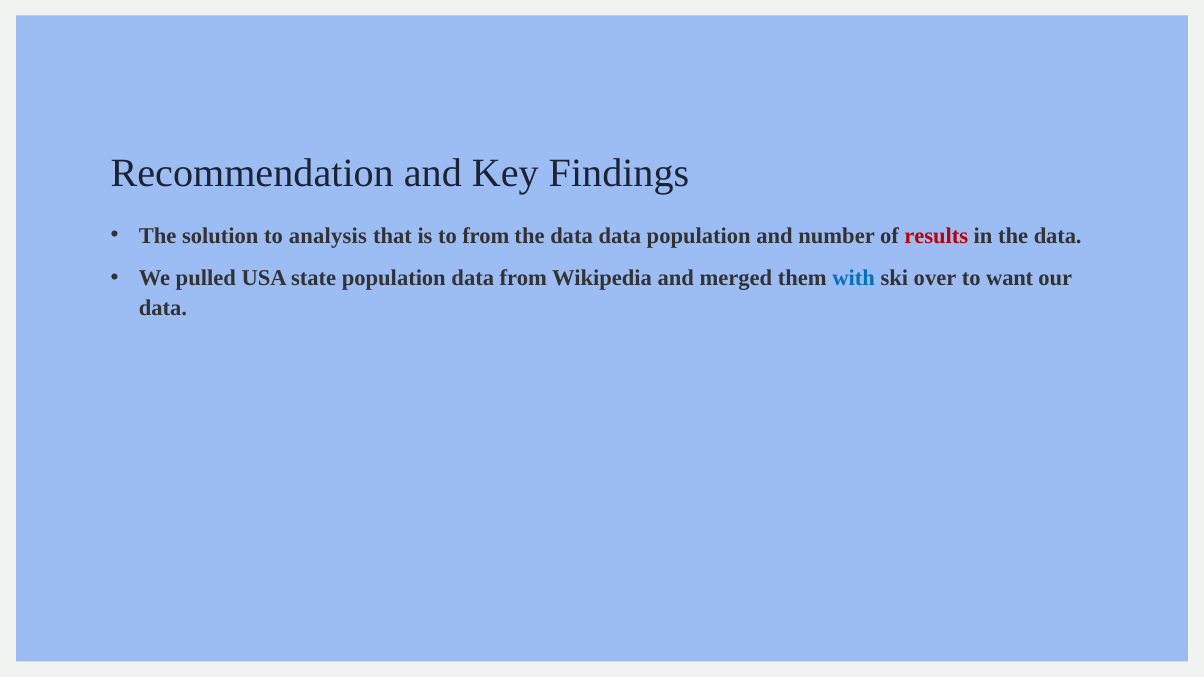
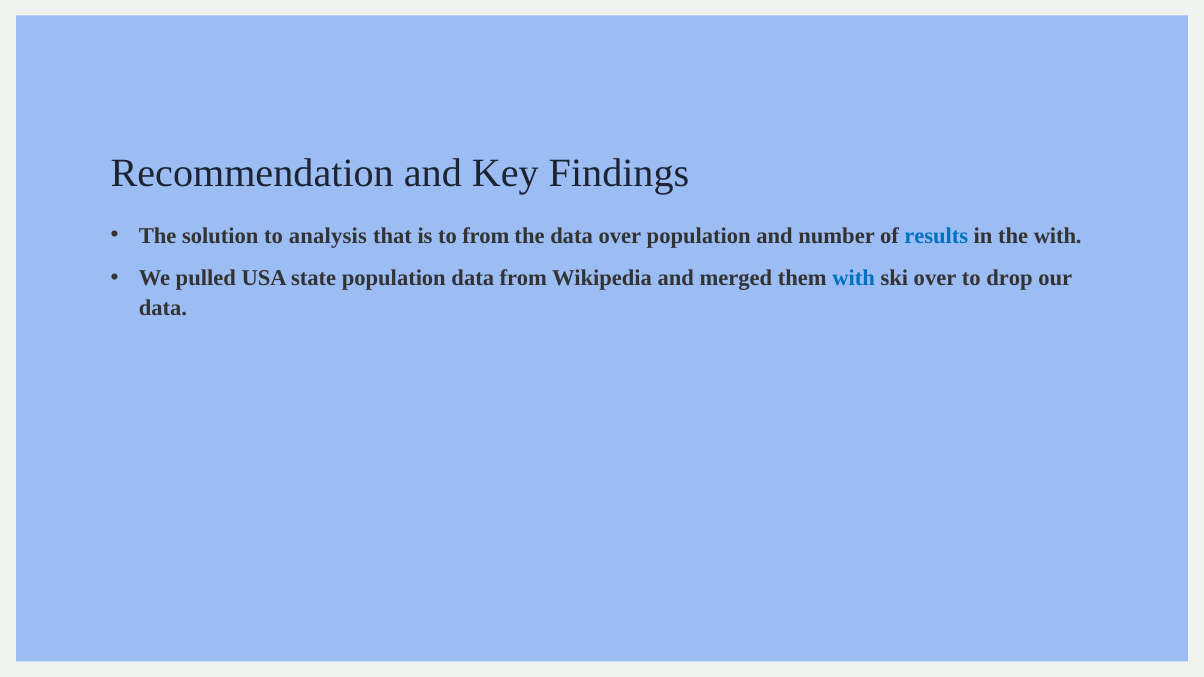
data data: data -> over
results colour: red -> blue
in the data: data -> with
want: want -> drop
